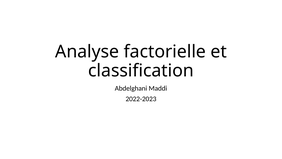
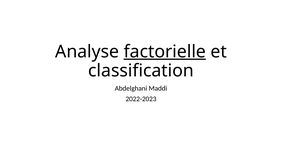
factorielle underline: none -> present
